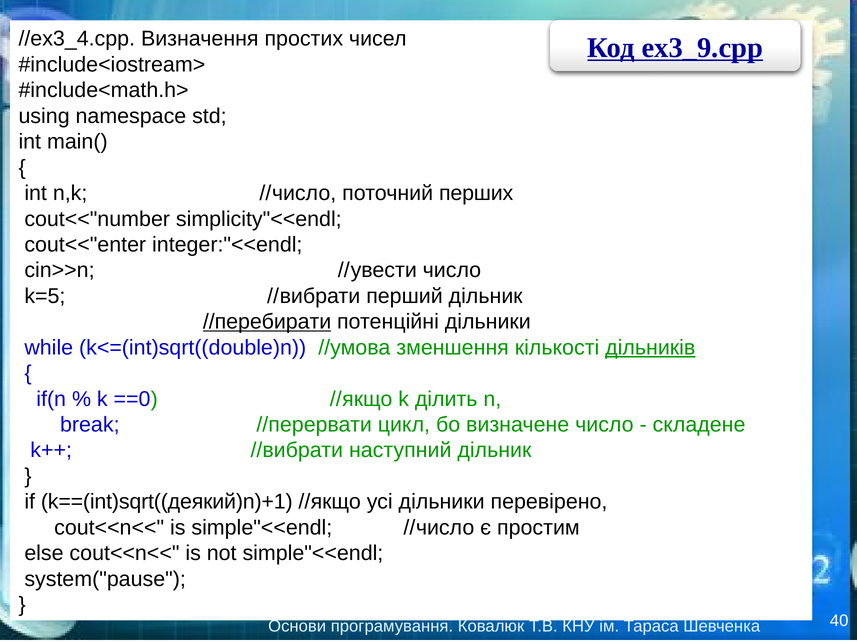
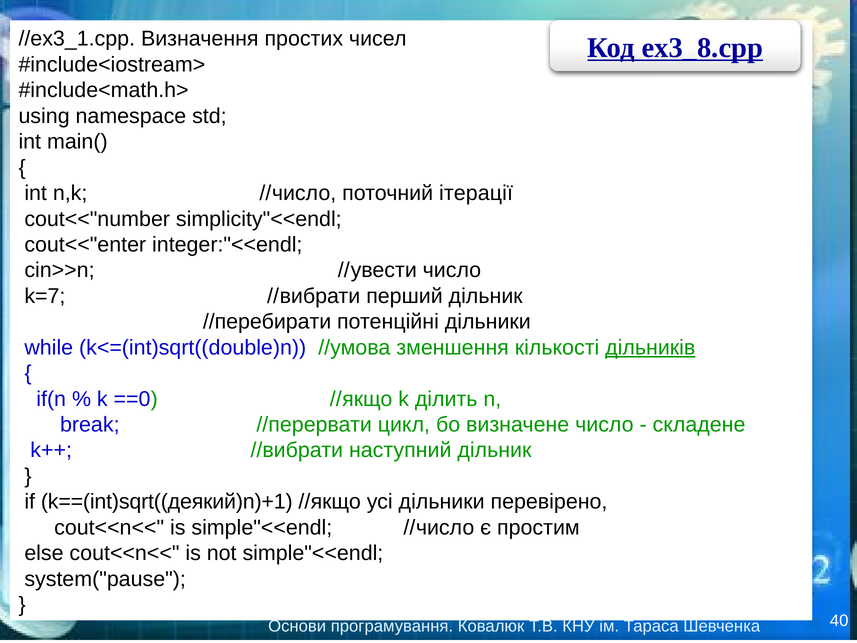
//ex3_4.cpp: //ex3_4.cpp -> //ex3_1.cpp
ex3_9.cpp: ex3_9.cpp -> ex3_8.cpp
перших: перших -> ітерації
k=5: k=5 -> k=7
//перебирати underline: present -> none
